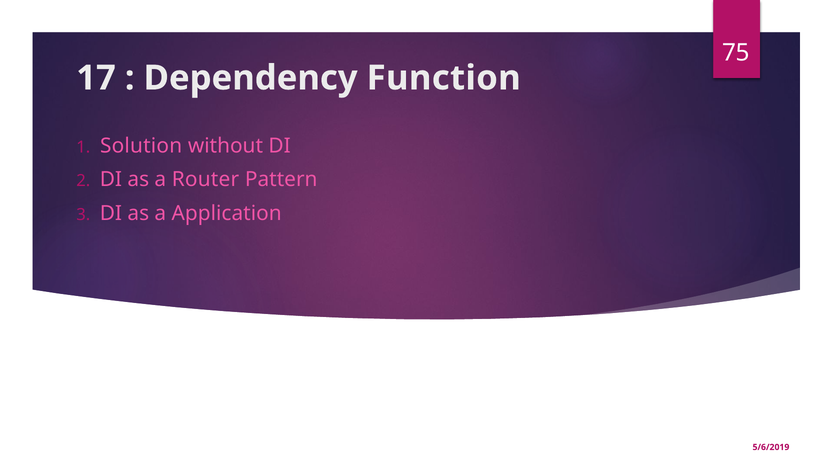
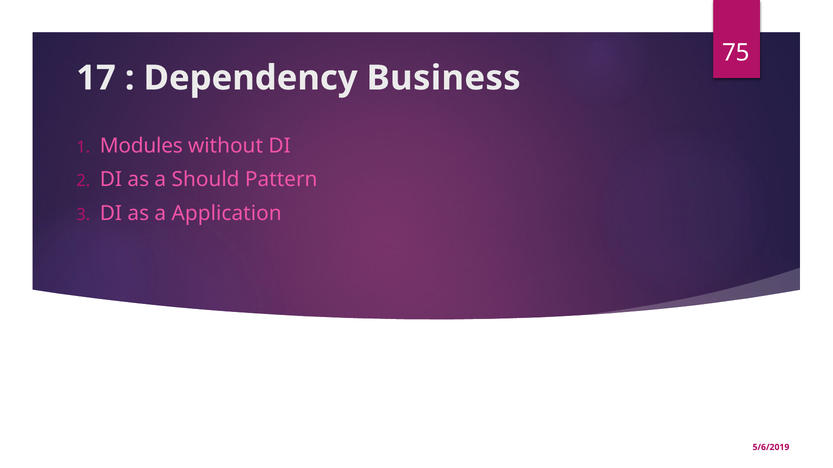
Function: Function -> Business
Solution: Solution -> Modules
Router: Router -> Should
